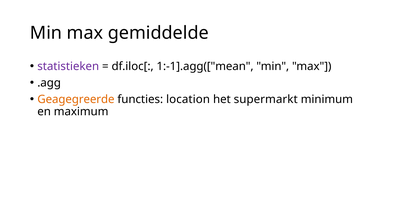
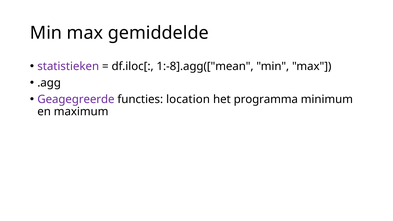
1:-1].agg(["mean: 1:-1].agg(["mean -> 1:-8].agg(["mean
Geagegreerde colour: orange -> purple
supermarkt: supermarkt -> programma
